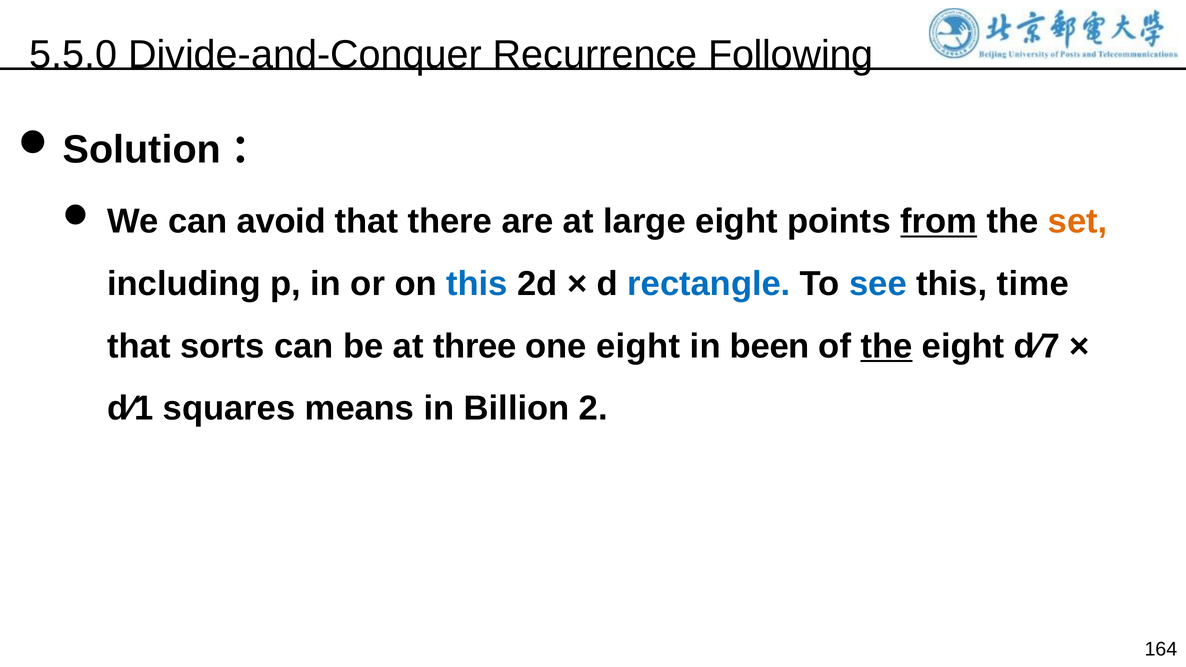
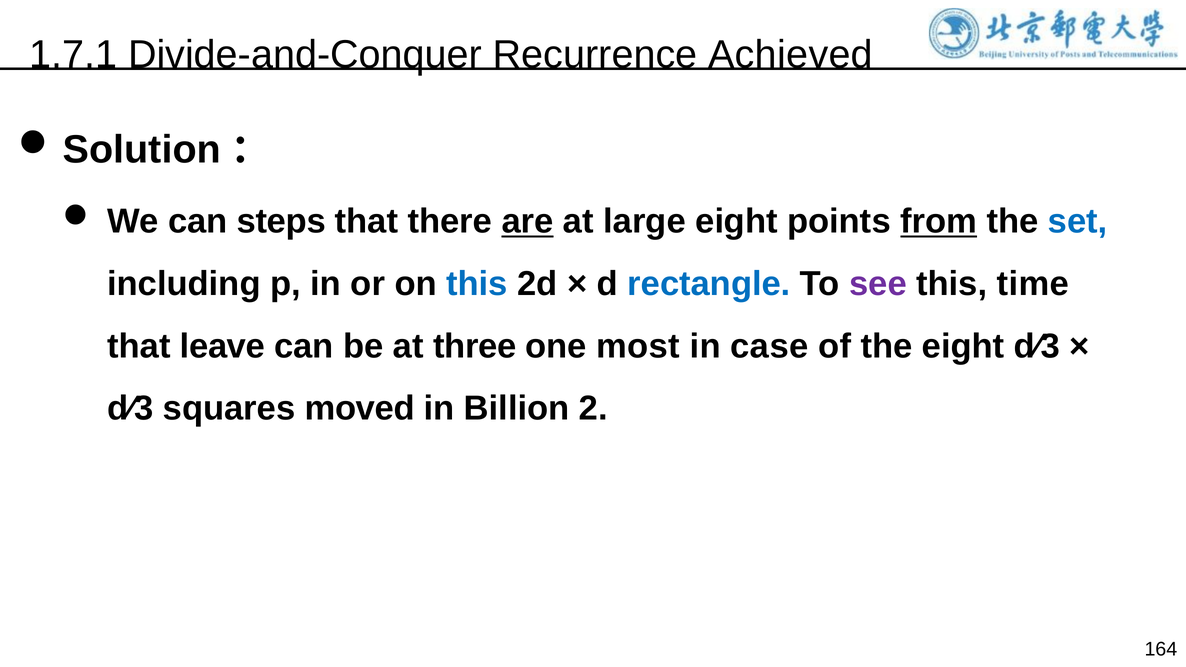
5.5.0: 5.5.0 -> 1.7.1
Following: Following -> Achieved
avoid: avoid -> steps
are underline: none -> present
set colour: orange -> blue
see colour: blue -> purple
sorts: sorts -> leave
one eight: eight -> most
been: been -> case
the at (886, 346) underline: present -> none
eight d∕7: d∕7 -> d∕3
d∕1 at (130, 408): d∕1 -> d∕3
means: means -> moved
